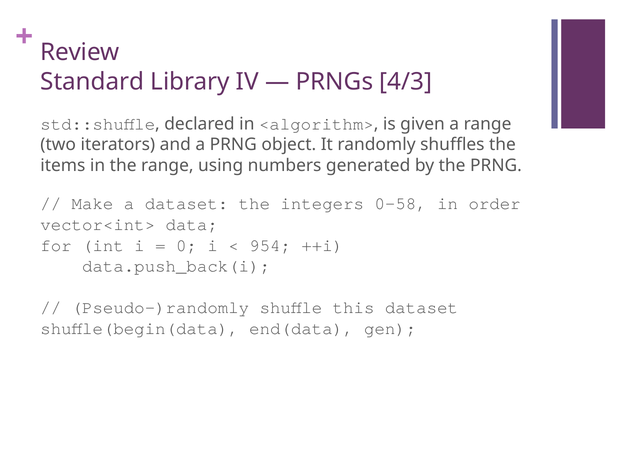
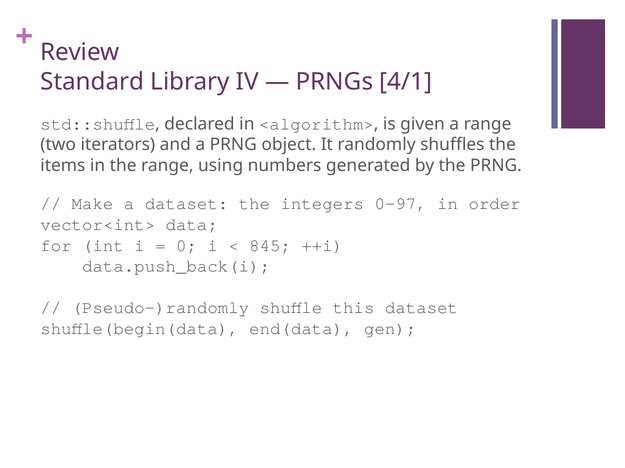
4/3: 4/3 -> 4/1
0-58: 0-58 -> 0-97
954: 954 -> 845
